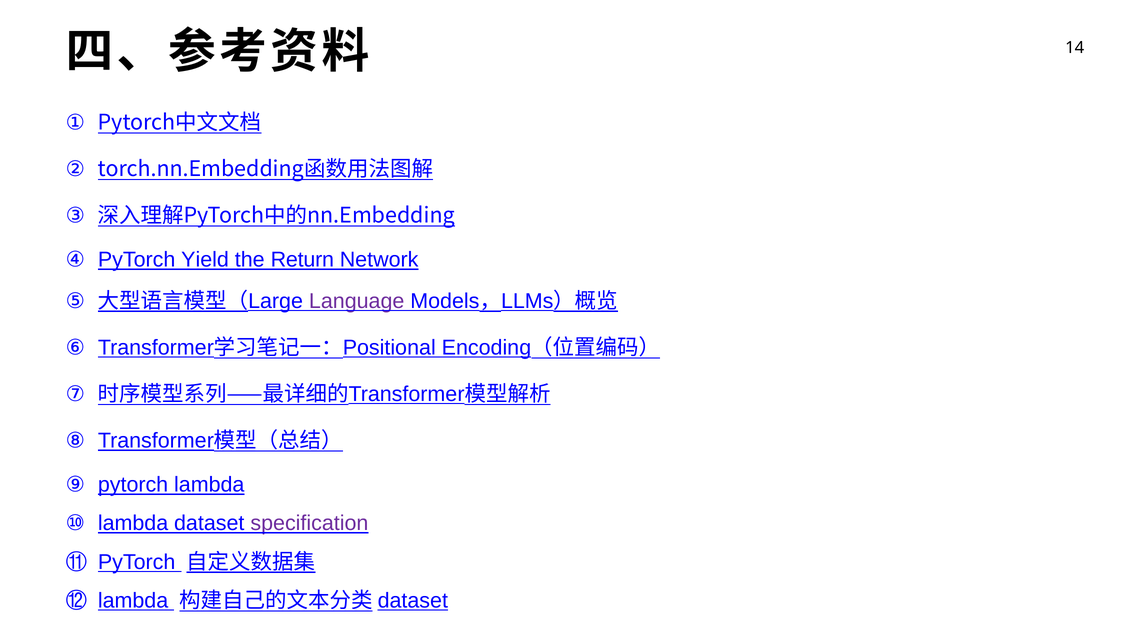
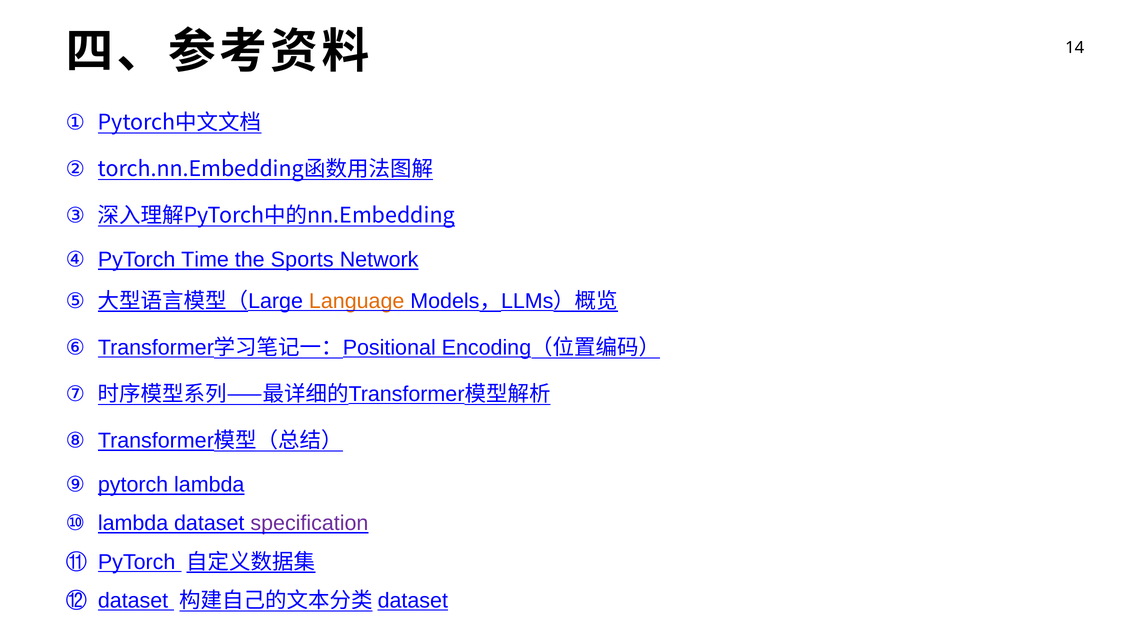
Yield: Yield -> Time
Return: Return -> Sports
Language colour: purple -> orange
lambda at (133, 601): lambda -> dataset
